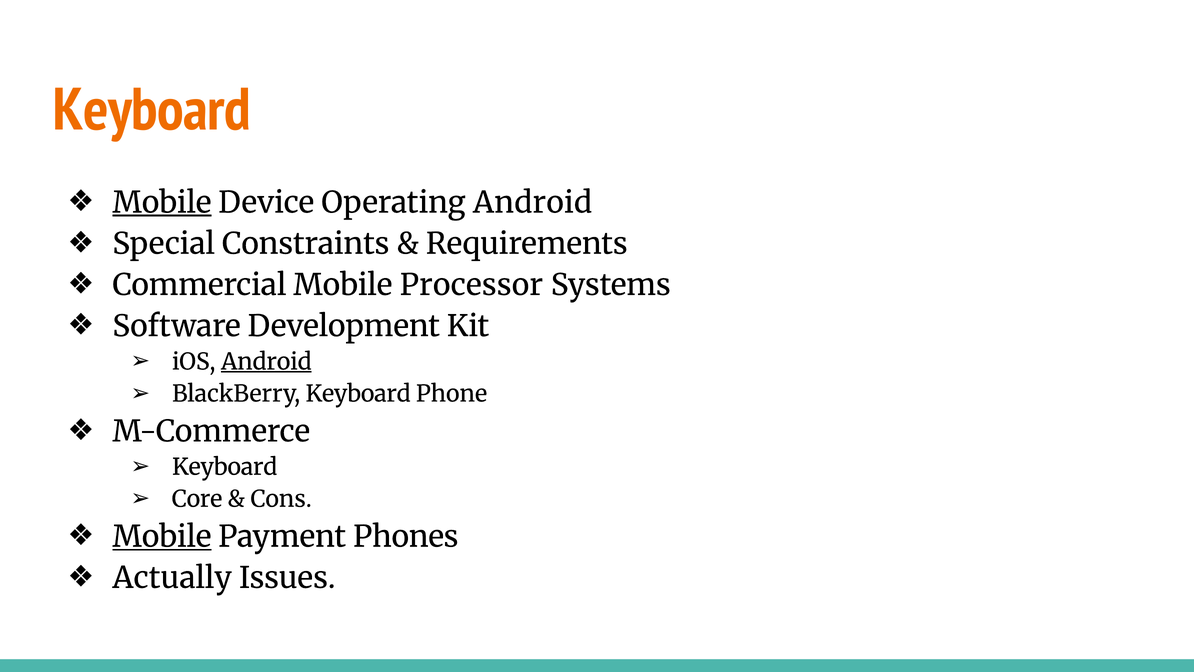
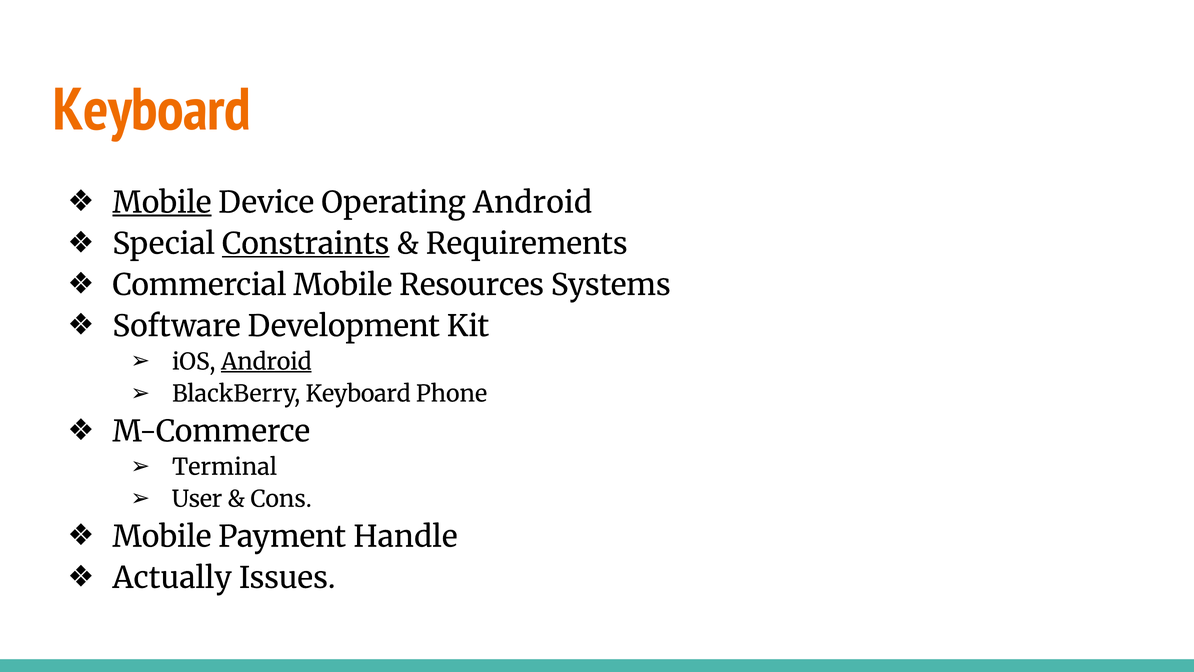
Constraints underline: none -> present
Processor: Processor -> Resources
Keyboard at (225, 467): Keyboard -> Terminal
Core: Core -> User
Mobile at (162, 537) underline: present -> none
Phones: Phones -> Handle
